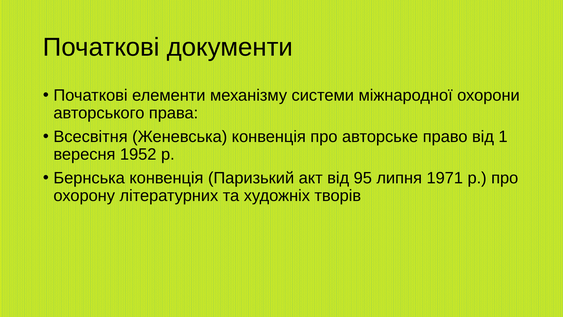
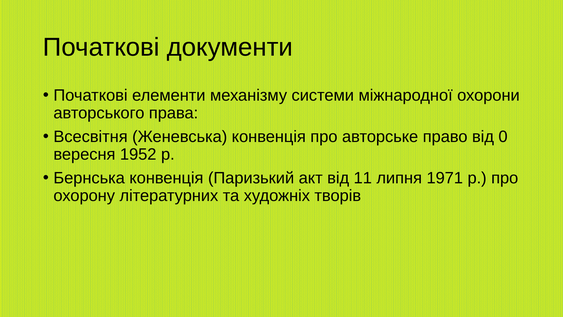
1: 1 -> 0
95: 95 -> 11
